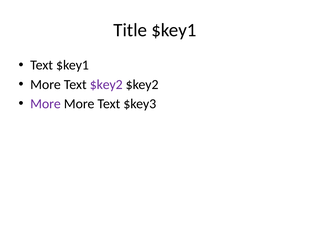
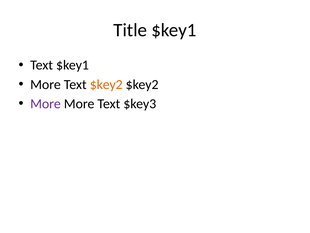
$key2 at (106, 84) colour: purple -> orange
